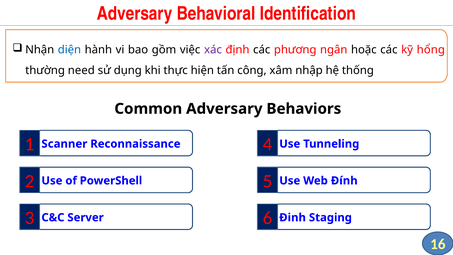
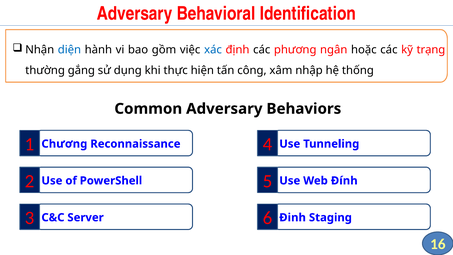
xác colour: purple -> blue
hổng: hổng -> trạng
need: need -> gắng
Scanner: Scanner -> Chương
